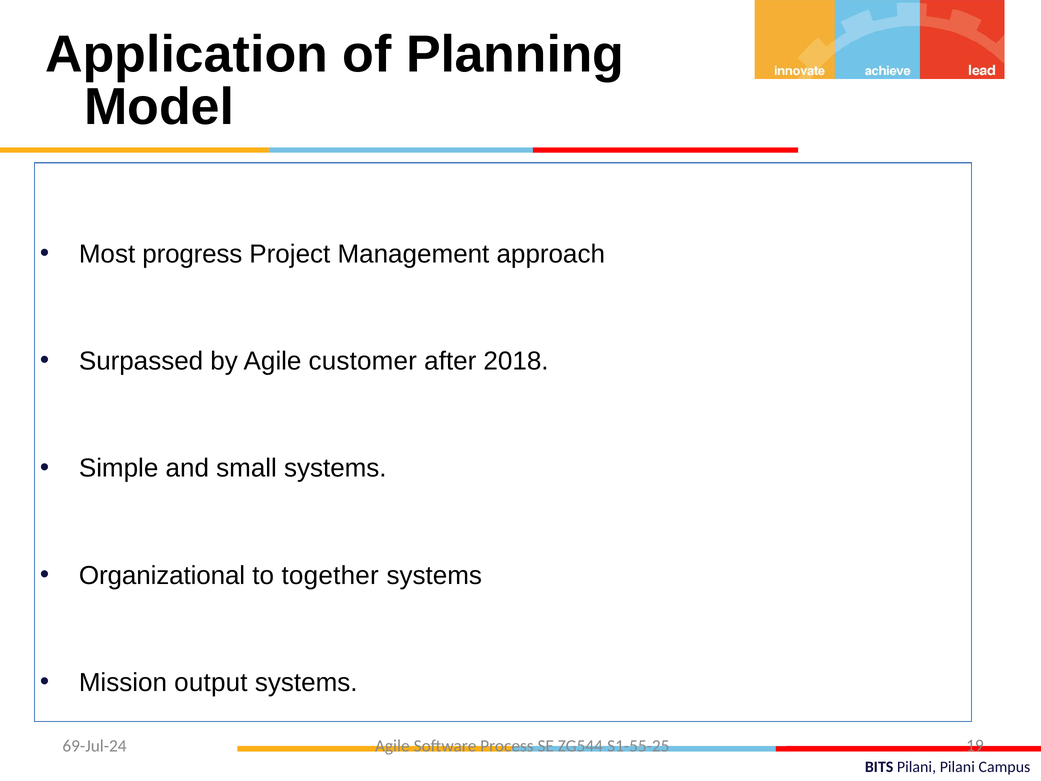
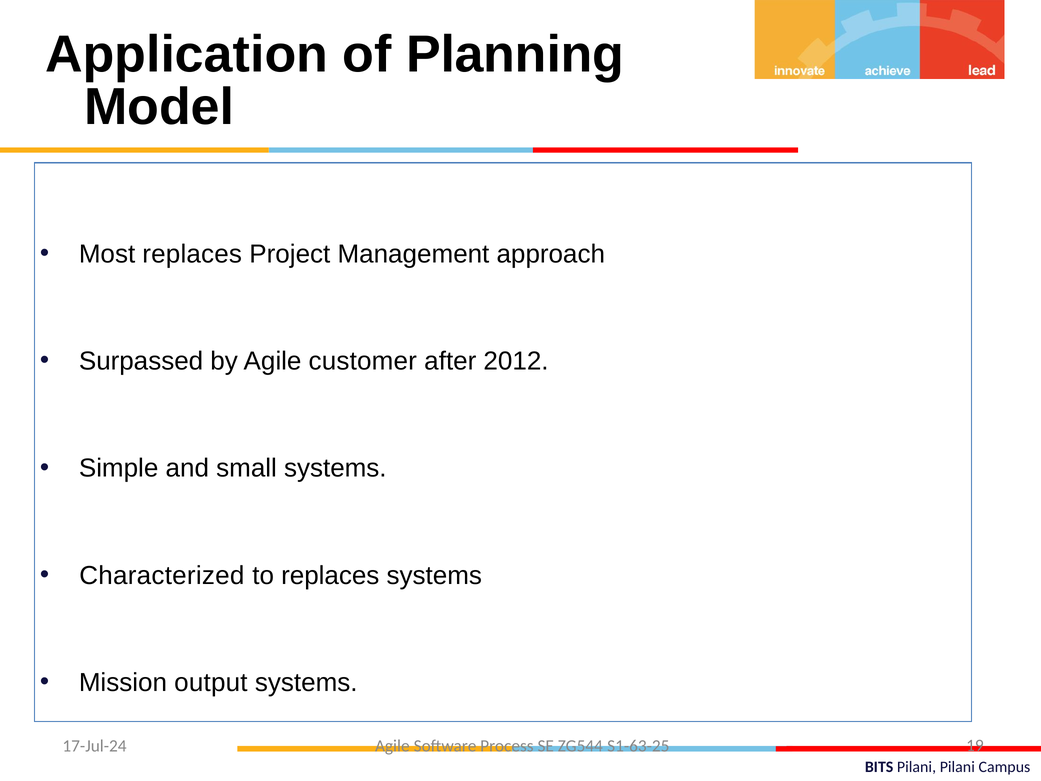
Most progress: progress -> replaces
2018: 2018 -> 2012
Organizational: Organizational -> Characterized
to together: together -> replaces
69-Jul-24: 69-Jul-24 -> 17-Jul-24
S1-55-25: S1-55-25 -> S1-63-25
